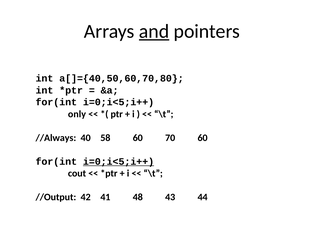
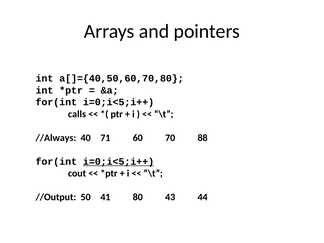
and underline: present -> none
only: only -> calls
58: 58 -> 71
70 60: 60 -> 88
42: 42 -> 50
48: 48 -> 80
